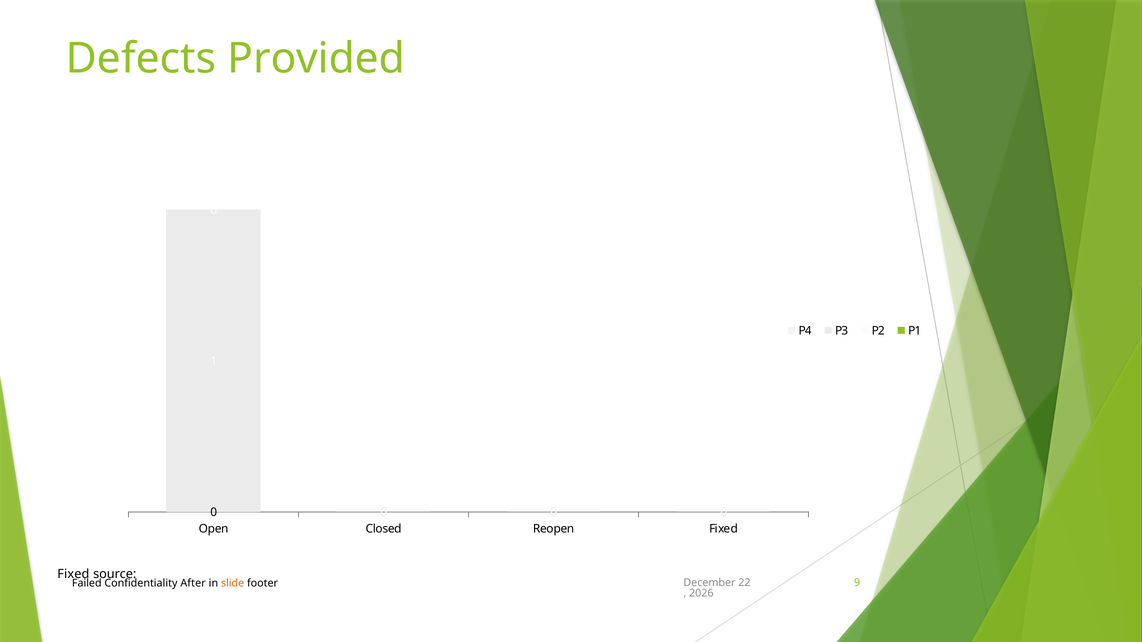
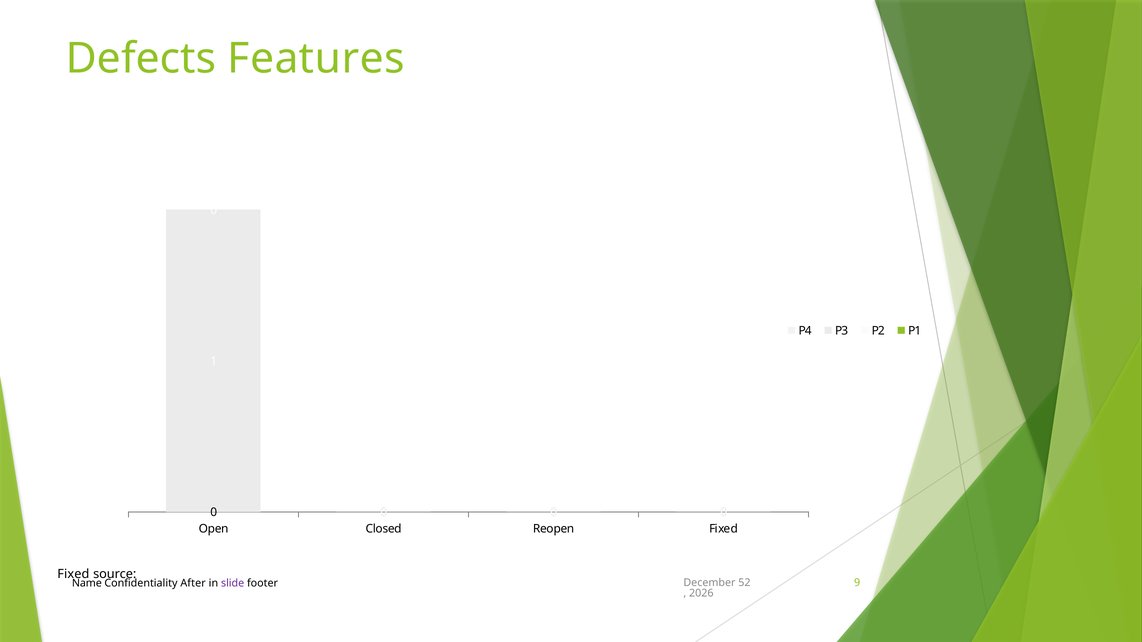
Provided: Provided -> Features
22: 22 -> 52
Failed: Failed -> Name
slide colour: orange -> purple
